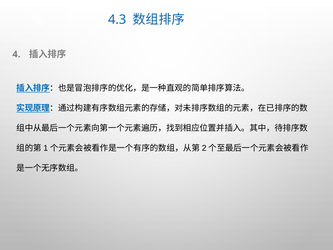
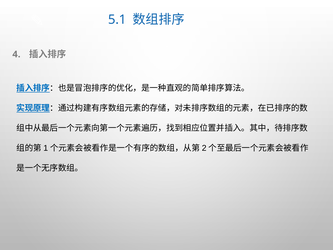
4.3: 4.3 -> 5.1
